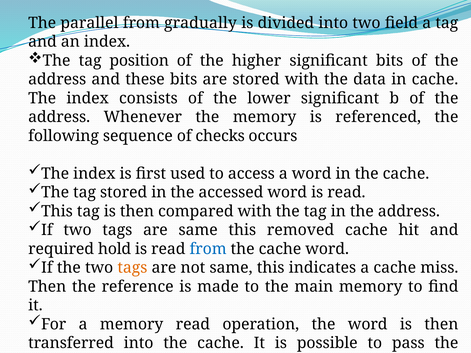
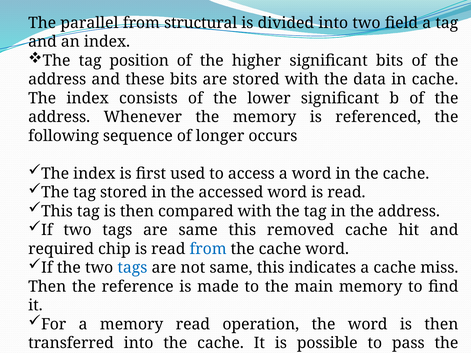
gradually: gradually -> structural
checks: checks -> longer
hold: hold -> chip
tags at (132, 268) colour: orange -> blue
